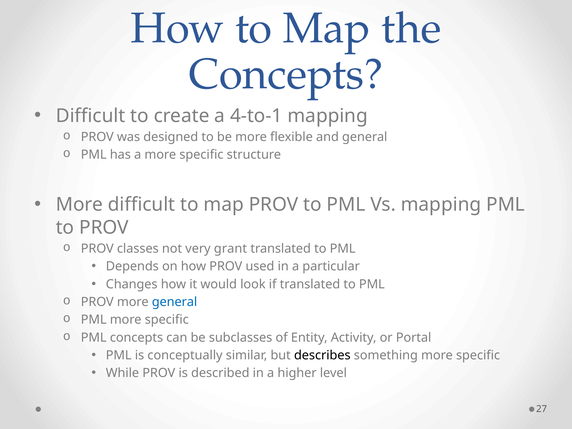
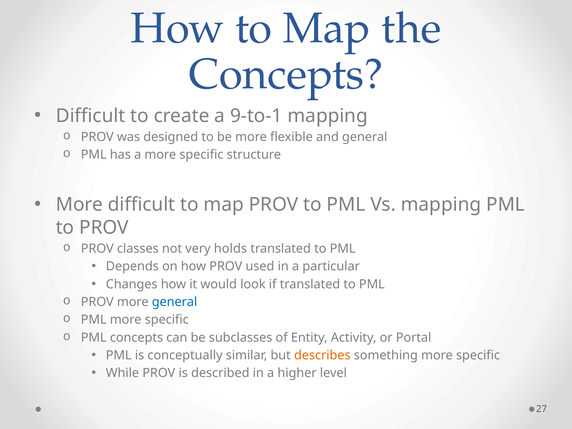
4-to-1: 4-to-1 -> 9-to-1
grant: grant -> holds
describes colour: black -> orange
